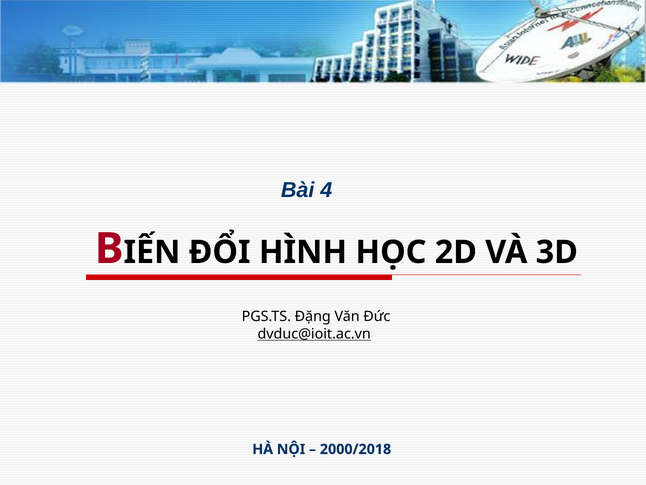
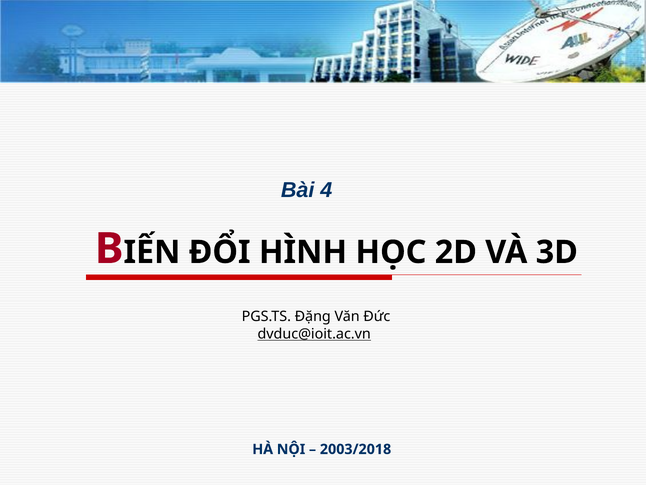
2000/2018: 2000/2018 -> 2003/2018
